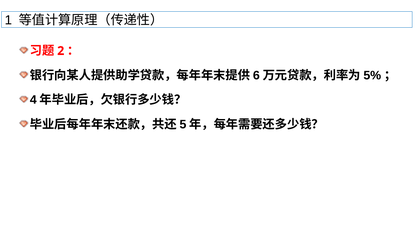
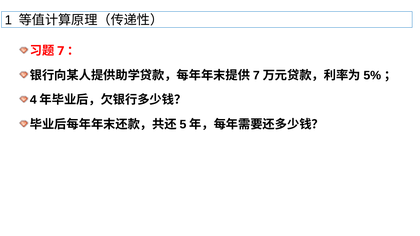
2 at (61, 51): 2 -> 7
6 at (256, 75): 6 -> 7
